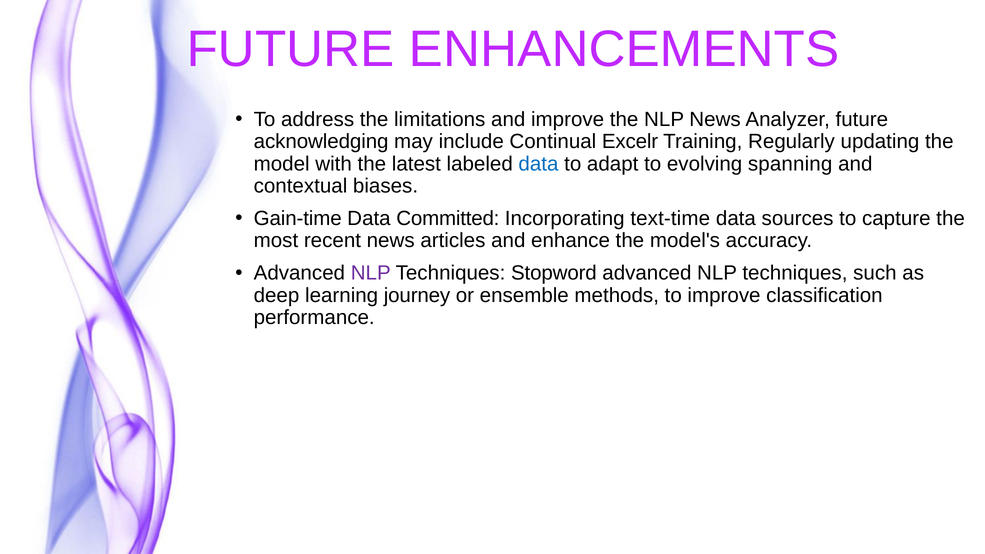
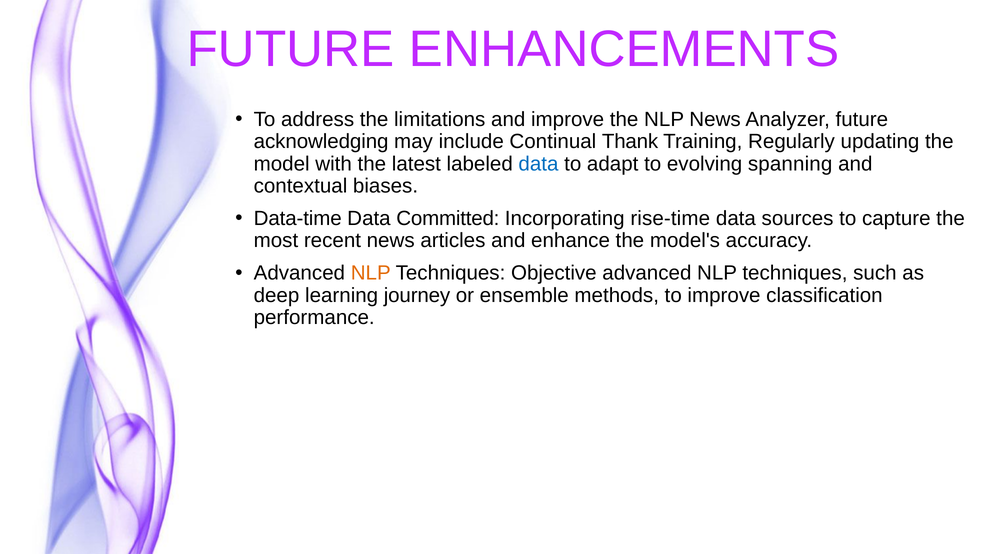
Excelr: Excelr -> Thank
Gain-time: Gain-time -> Data-time
text-time: text-time -> rise-time
NLP at (371, 273) colour: purple -> orange
Stopword: Stopword -> Objective
